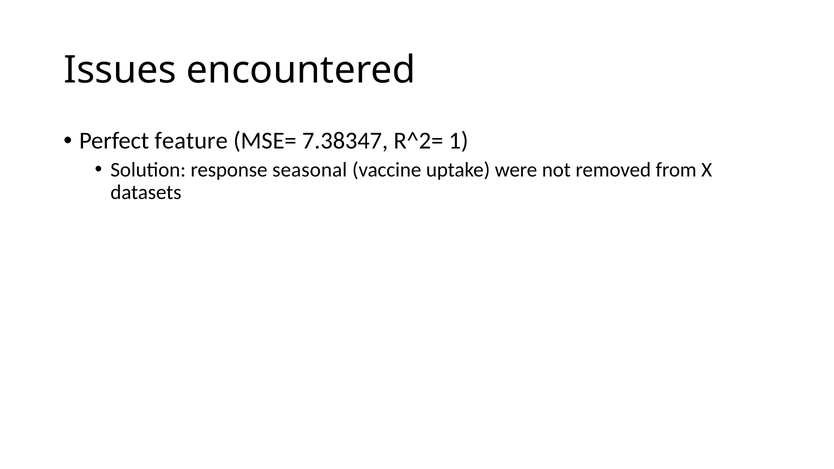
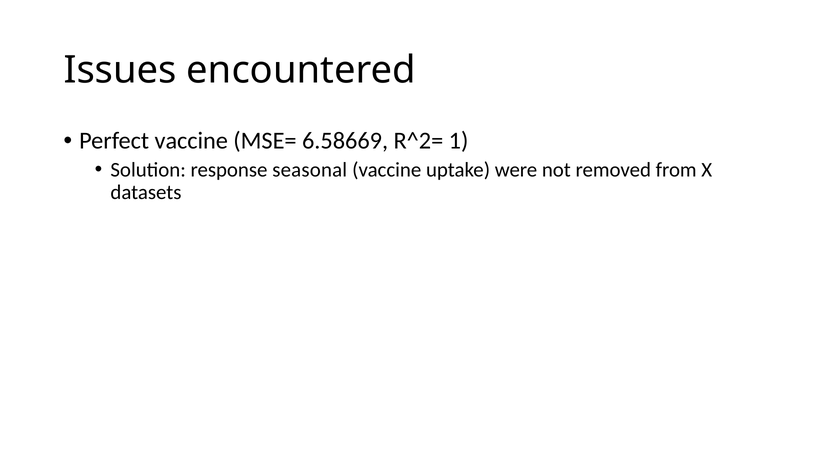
Perfect feature: feature -> vaccine
7.38347: 7.38347 -> 6.58669
